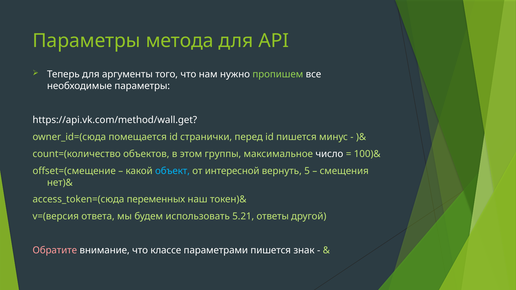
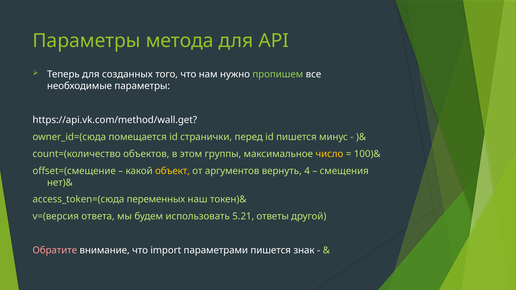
аргументы: аргументы -> созданных
число colour: white -> yellow
объект colour: light blue -> yellow
интересной: интересной -> аргументов
5: 5 -> 4
классе: классе -> import
